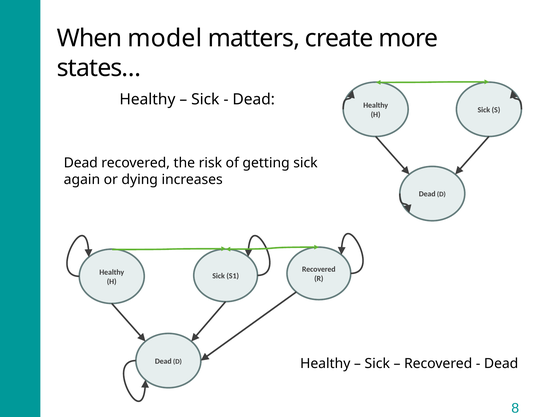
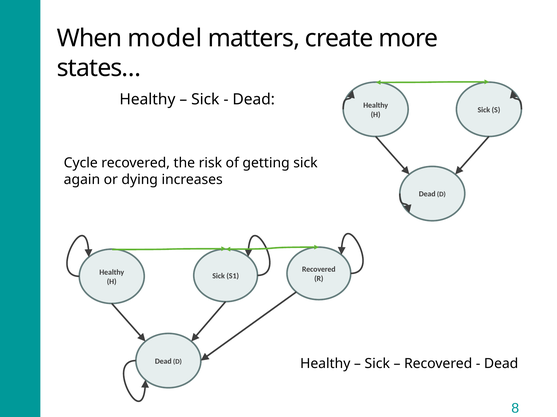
Dead at (81, 163): Dead -> Cycle
